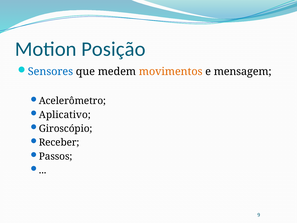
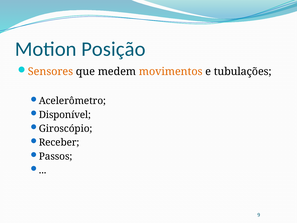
Sensores colour: blue -> orange
mensagem: mensagem -> tubulações
Aplicativo: Aplicativo -> Disponível
